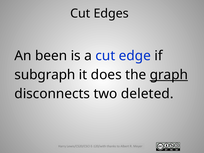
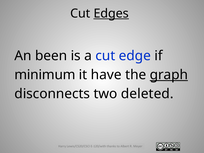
Edges underline: none -> present
subgraph: subgraph -> minimum
does: does -> have
